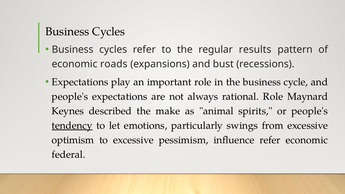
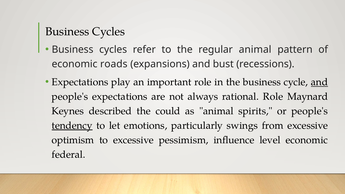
regular results: results -> animal
and at (319, 82) underline: none -> present
make: make -> could
influence refer: refer -> level
